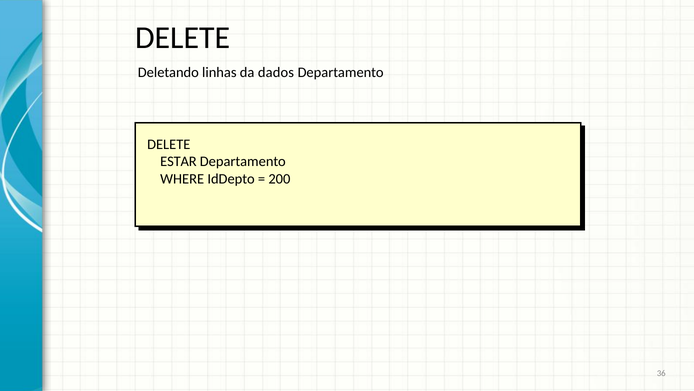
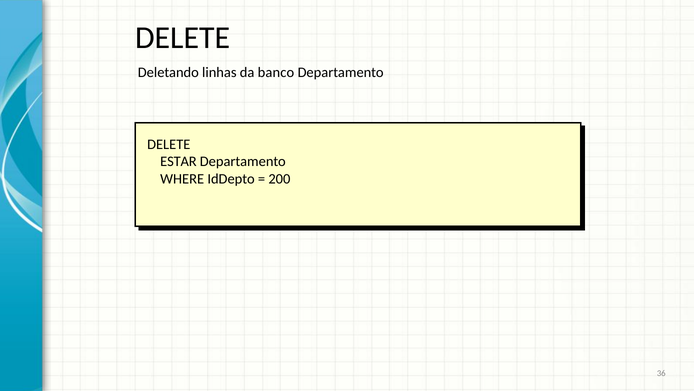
dados: dados -> banco
